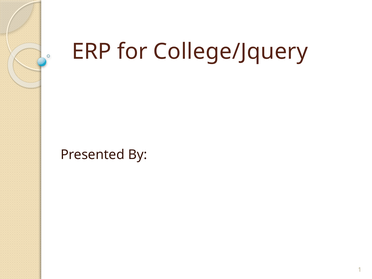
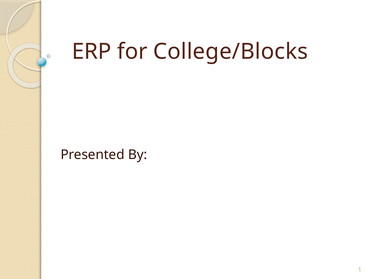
College/Jquery: College/Jquery -> College/Blocks
